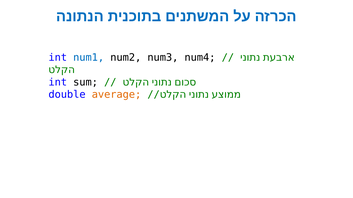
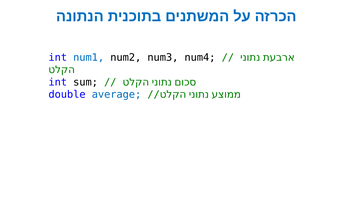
average colour: orange -> blue
